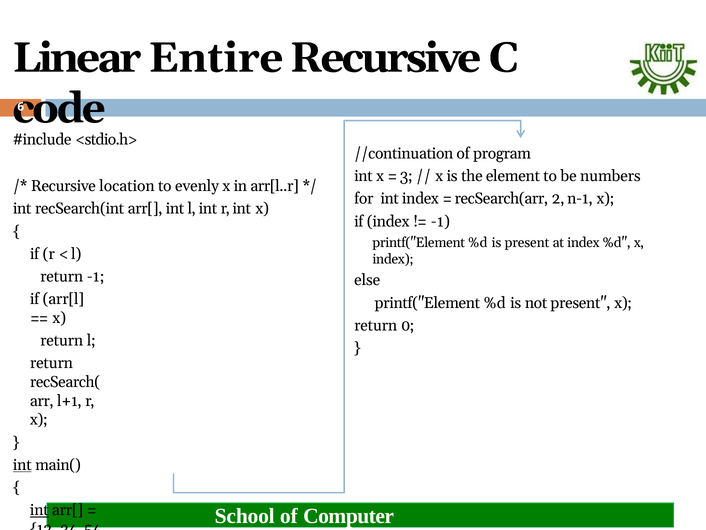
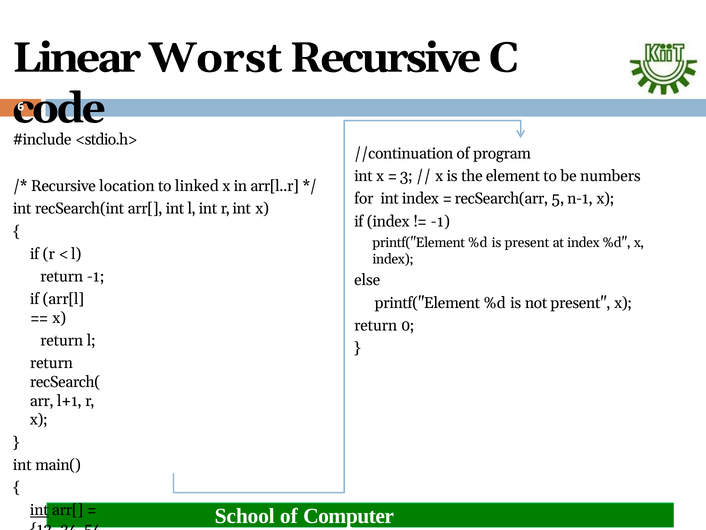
Entire: Entire -> Worst
evenly: evenly -> linked
2 at (558, 199): 2 -> 5
int at (22, 465) underline: present -> none
